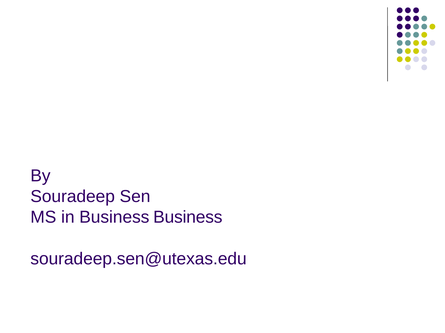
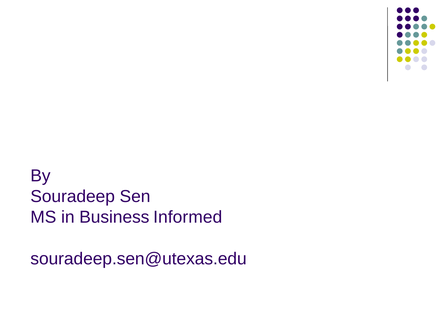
Business Business: Business -> Informed
